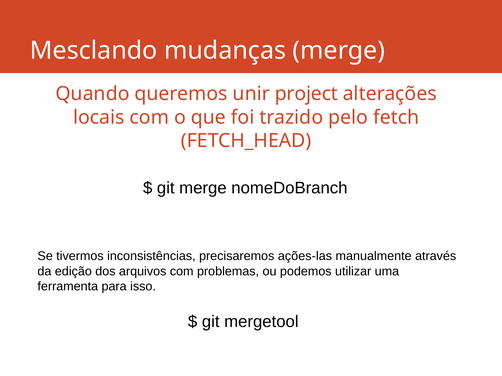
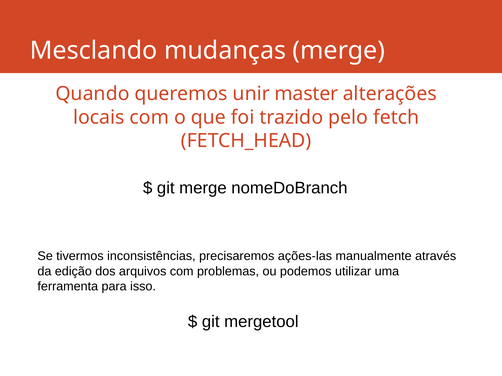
project: project -> master
